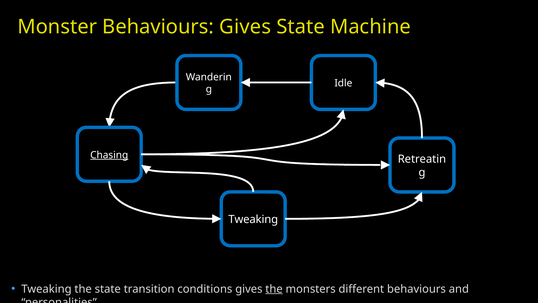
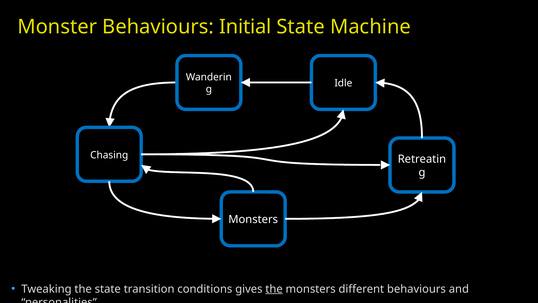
Behaviours Gives: Gives -> Initial
Chasing underline: present -> none
Tweaking at (253, 219): Tweaking -> Monsters
